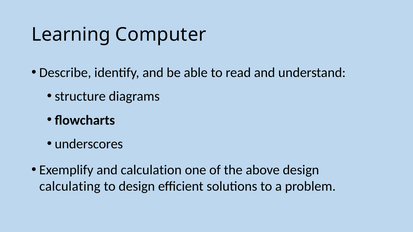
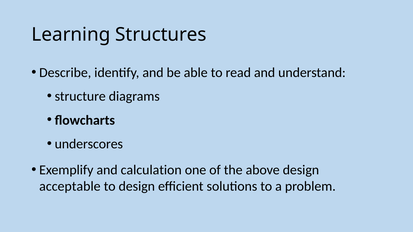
Computer: Computer -> Structures
calculating: calculating -> acceptable
